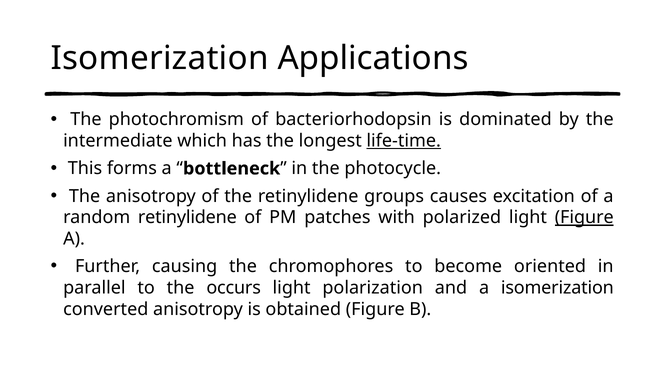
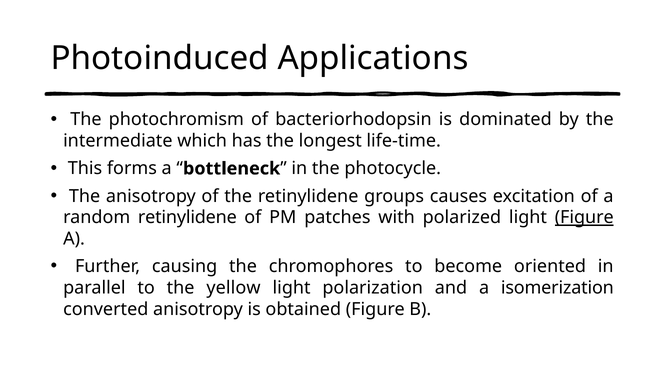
Isomerization at (160, 58): Isomerization -> Photoinduced
life-time underline: present -> none
occurs: occurs -> yellow
